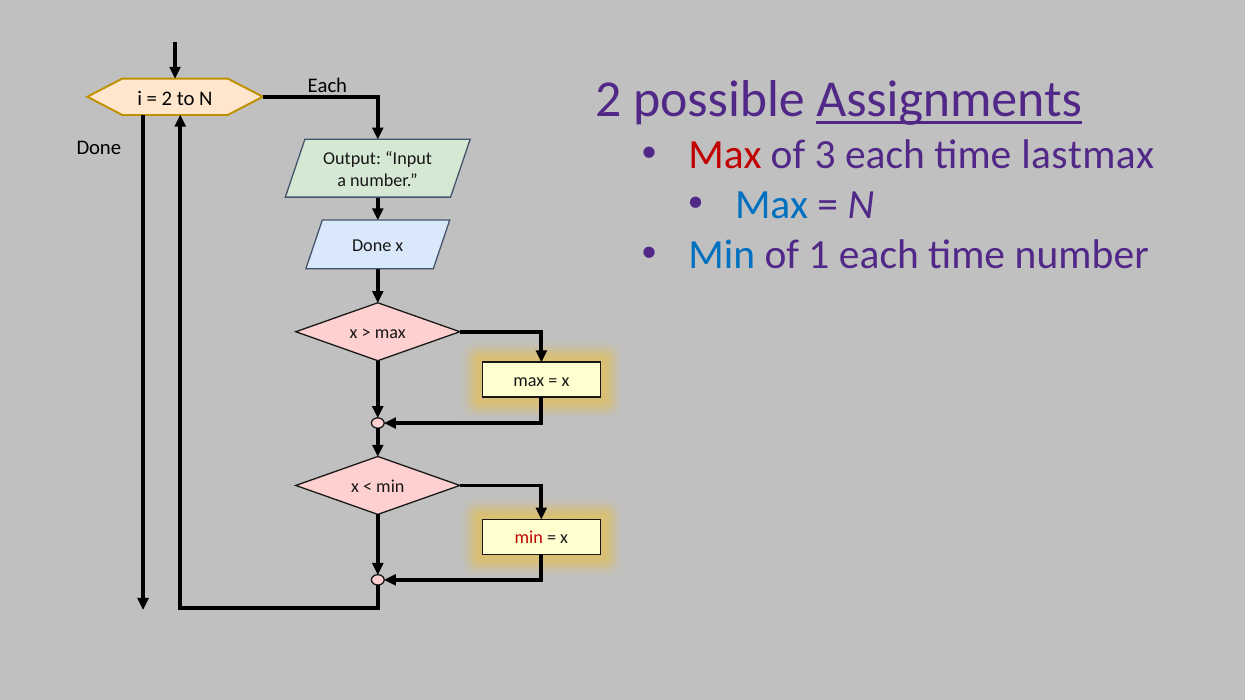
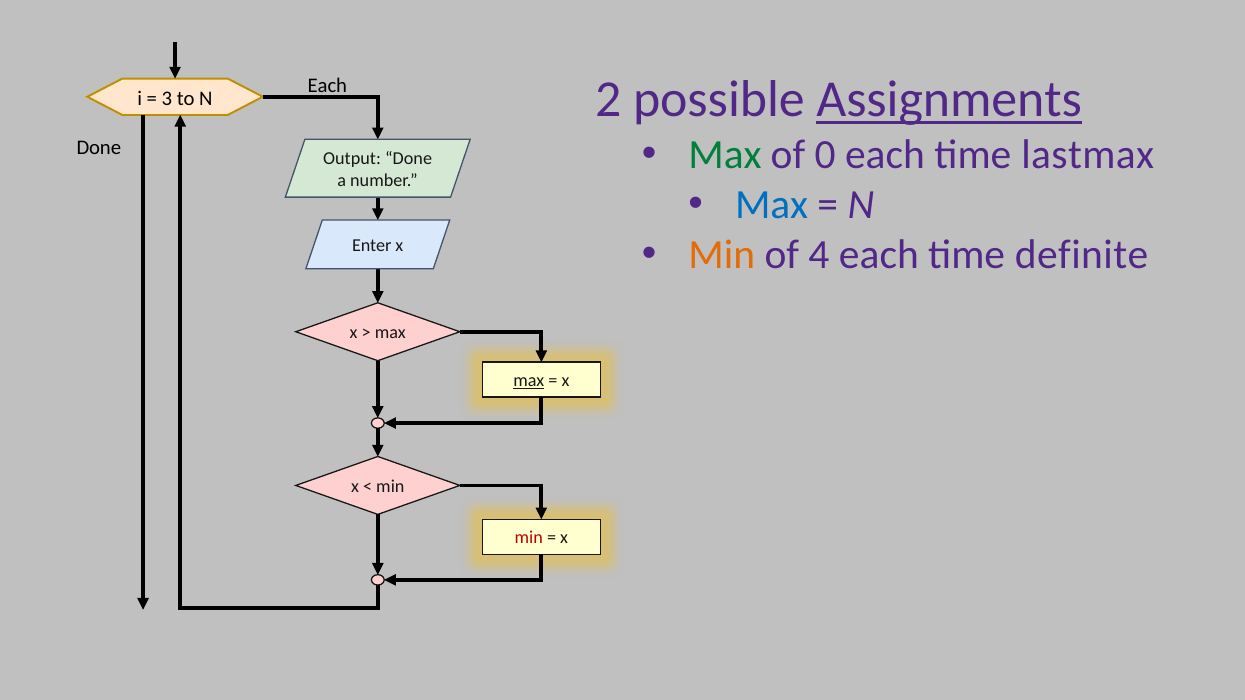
2 at (167, 98): 2 -> 3
Max at (725, 155) colour: red -> green
3: 3 -> 0
Output Input: Input -> Done
Min at (722, 255) colour: blue -> orange
1: 1 -> 4
time number: number -> definite
Done at (372, 246): Done -> Enter
max at (529, 381) underline: none -> present
